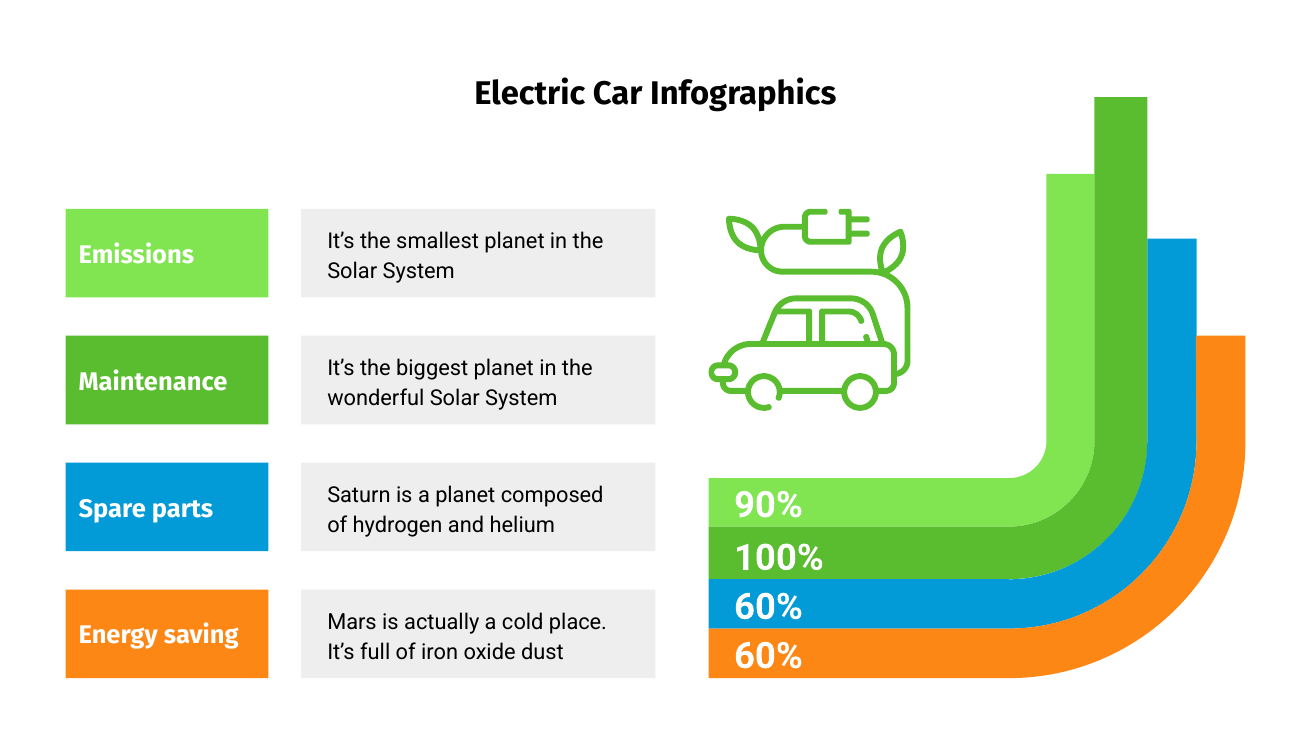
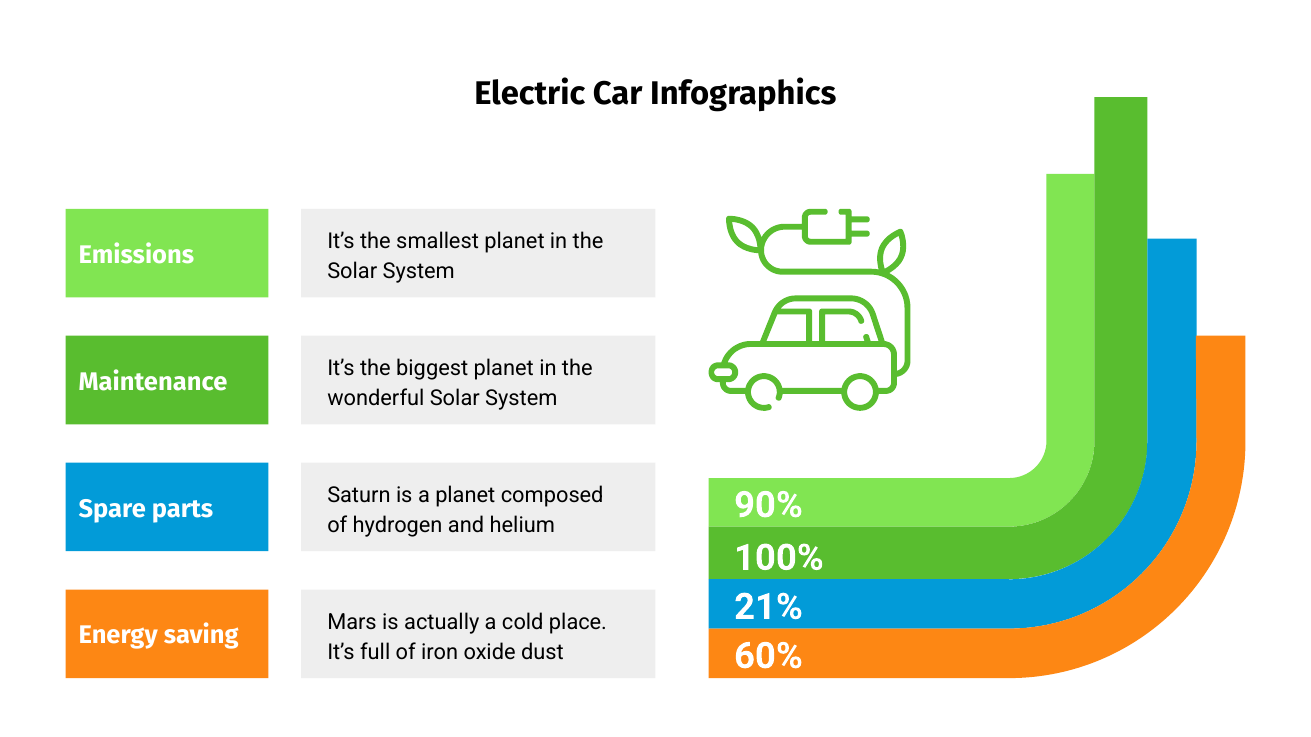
60% at (768, 607): 60% -> 21%
